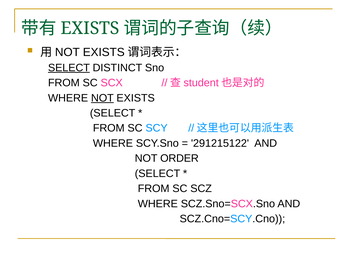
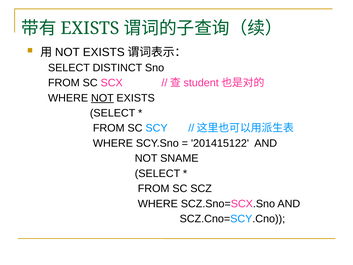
SELECT at (69, 68) underline: present -> none
291215122: 291215122 -> 201415122
ORDER: ORDER -> SNAME
